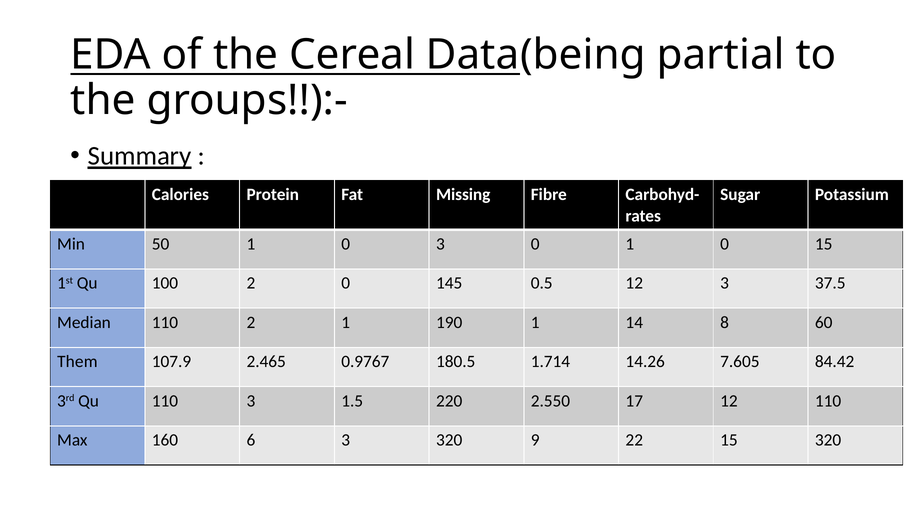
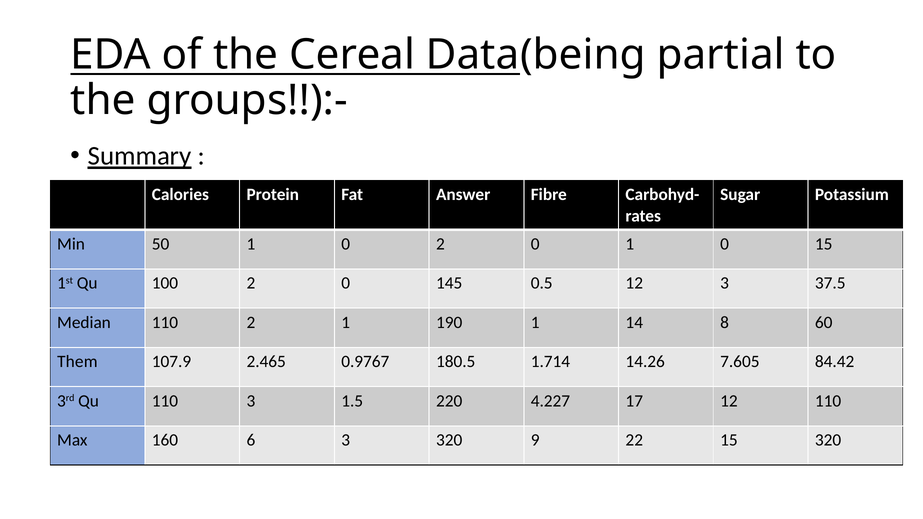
Missing: Missing -> Answer
0 3: 3 -> 2
2.550: 2.550 -> 4.227
